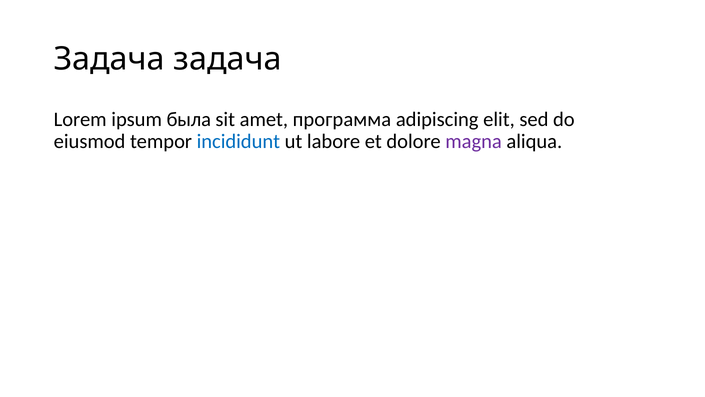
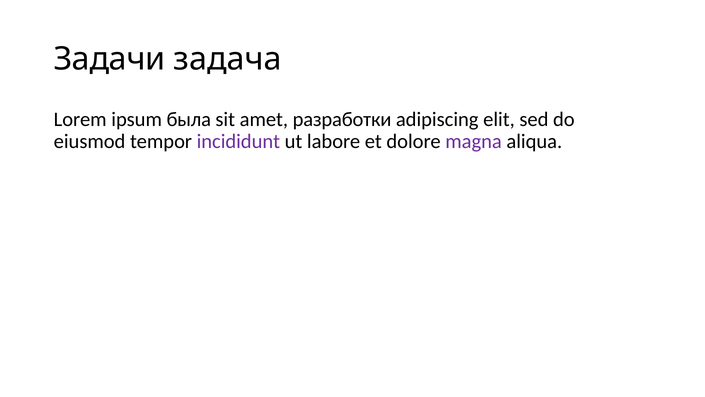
Задача at (109, 59): Задача -> Задачи
программа: программа -> разработки
incididunt colour: blue -> purple
